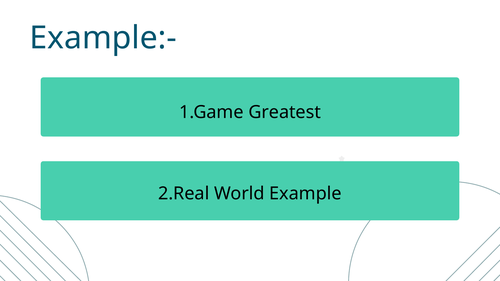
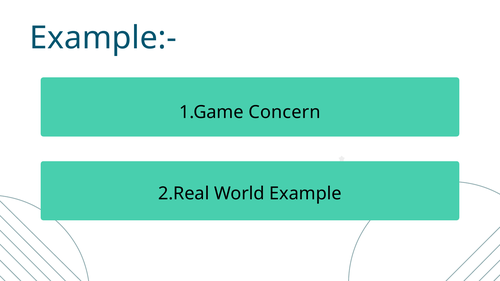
Greatest: Greatest -> Concern
